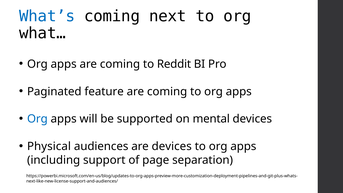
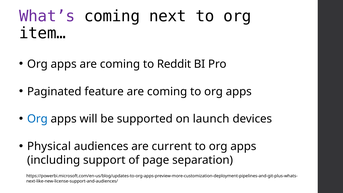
What’s colour: blue -> purple
what…: what… -> item…
mental: mental -> launch
are devices: devices -> current
